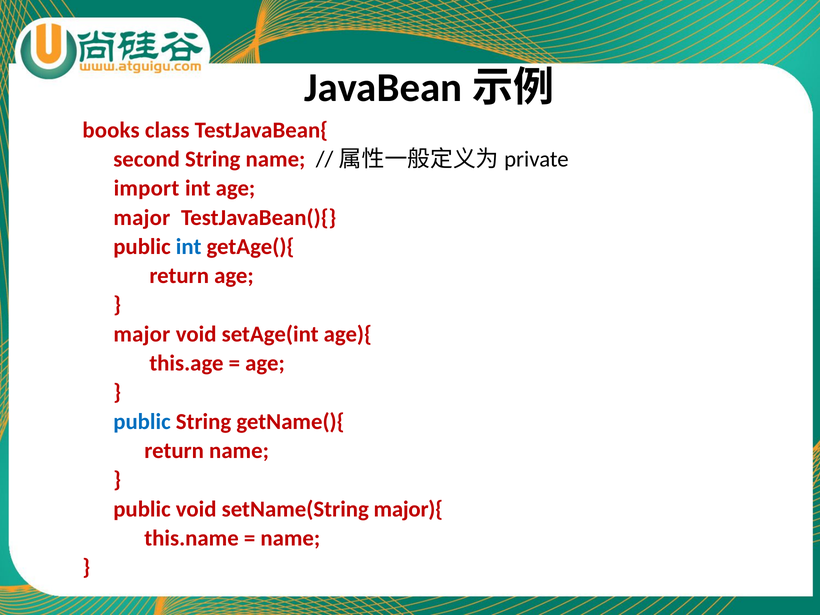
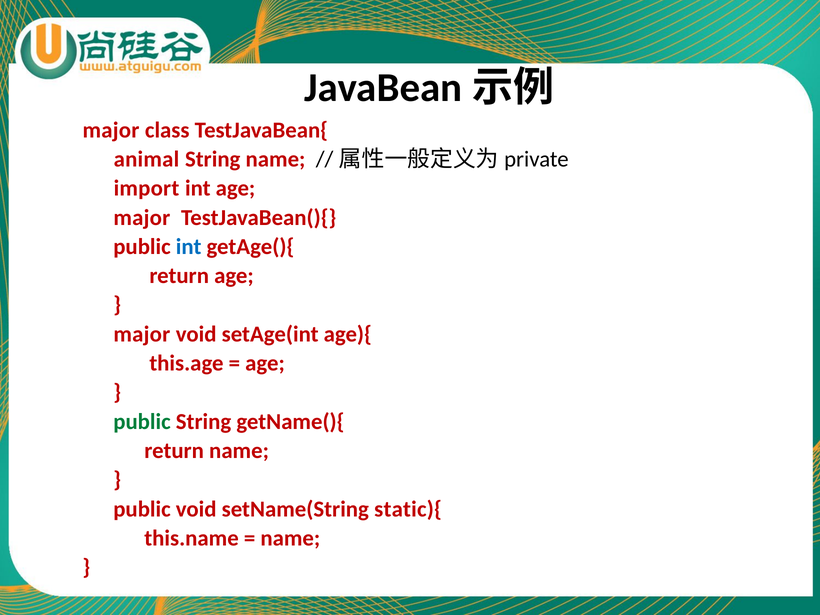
books at (111, 130): books -> major
second: second -> animal
public at (142, 422) colour: blue -> green
major){: major){ -> static){
